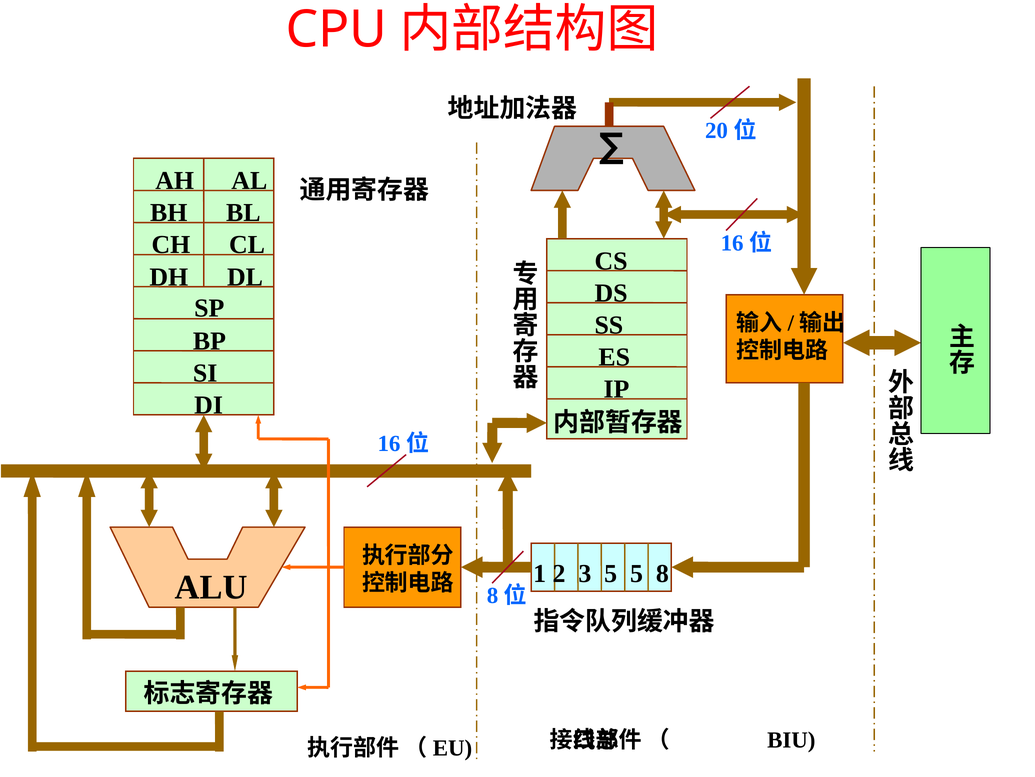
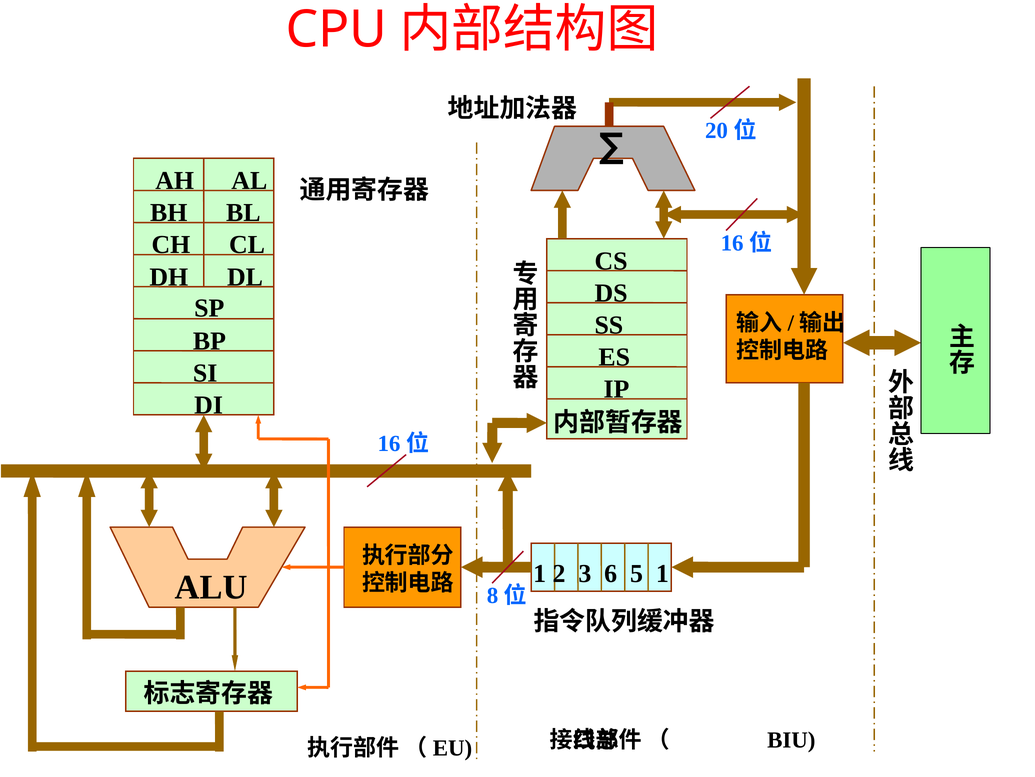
3 5: 5 -> 6
5 8: 8 -> 1
